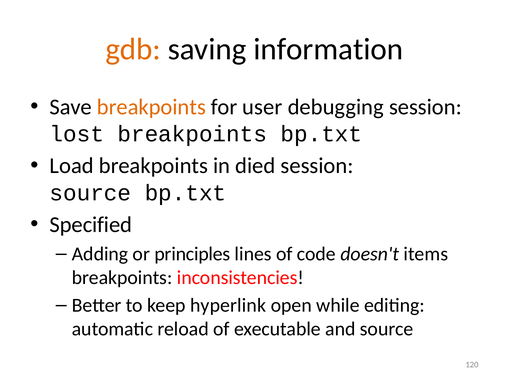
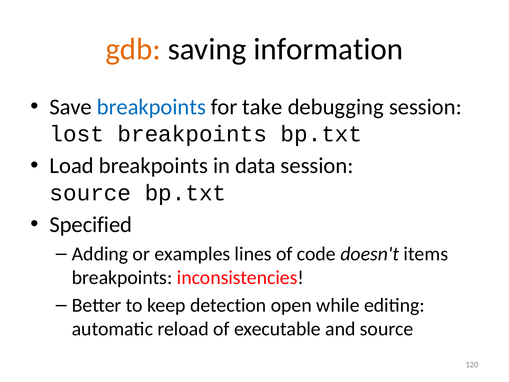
breakpoints at (151, 107) colour: orange -> blue
user: user -> take
died: died -> data
principles: principles -> examples
hyperlink: hyperlink -> detection
